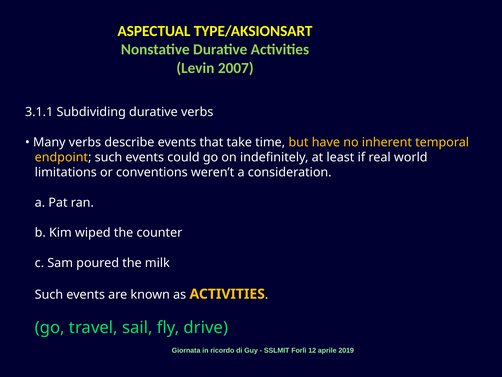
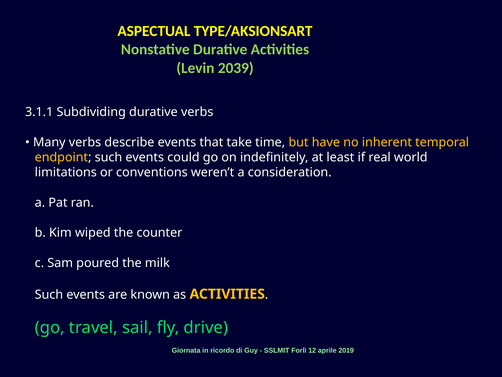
2007: 2007 -> 2039
